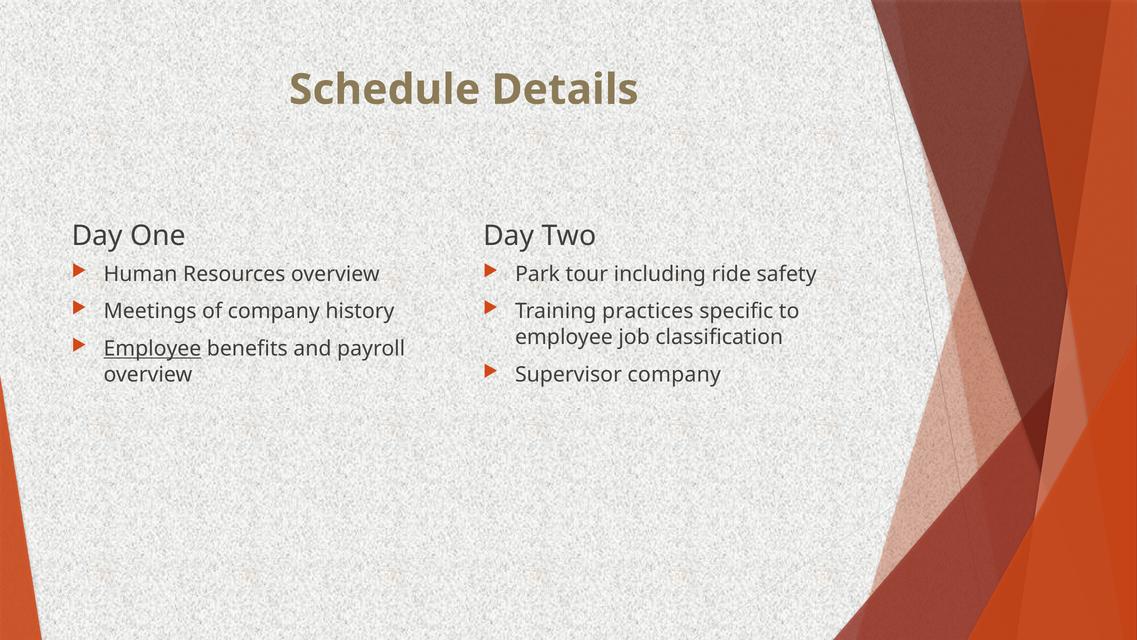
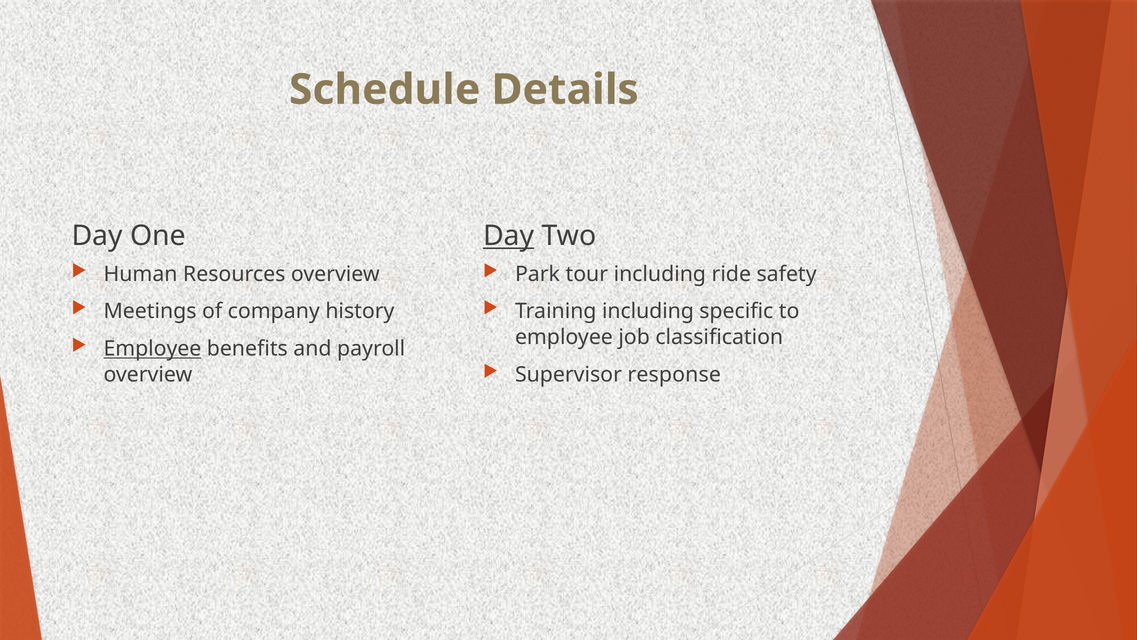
Day at (509, 236) underline: none -> present
Training practices: practices -> including
Supervisor company: company -> response
